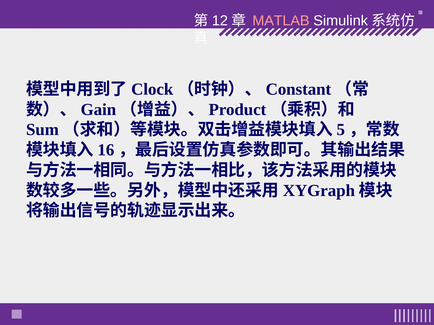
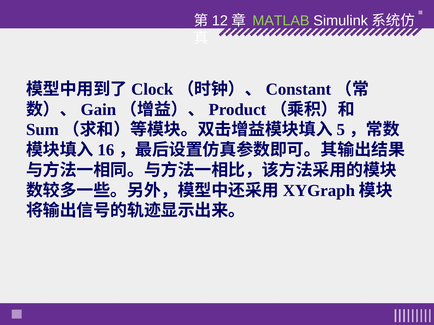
MATLAB colour: pink -> light green
